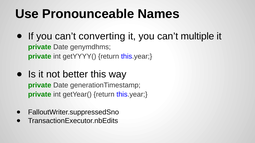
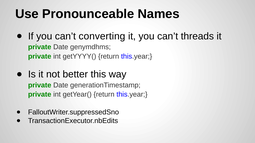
multiple: multiple -> threads
